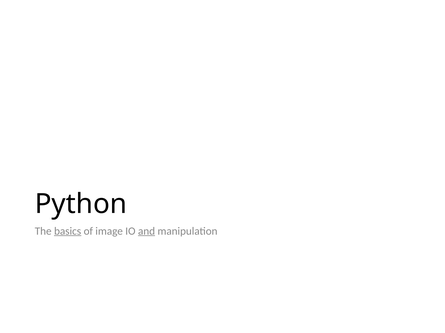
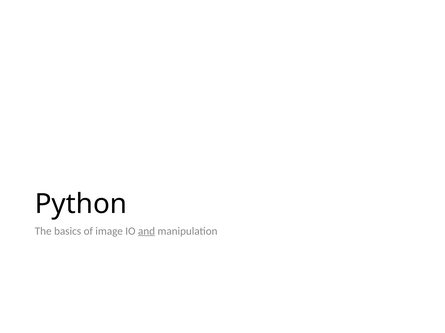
basics underline: present -> none
